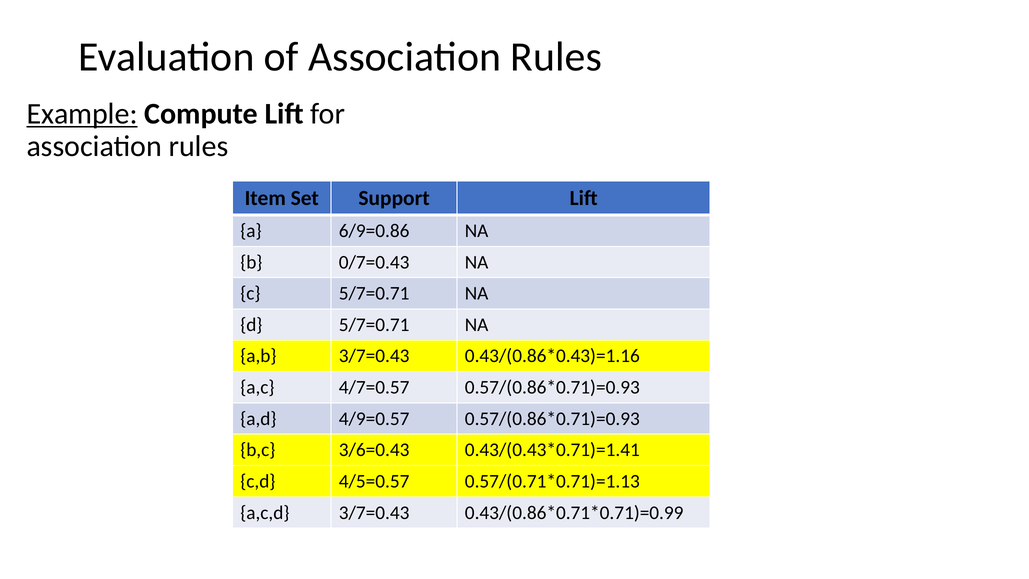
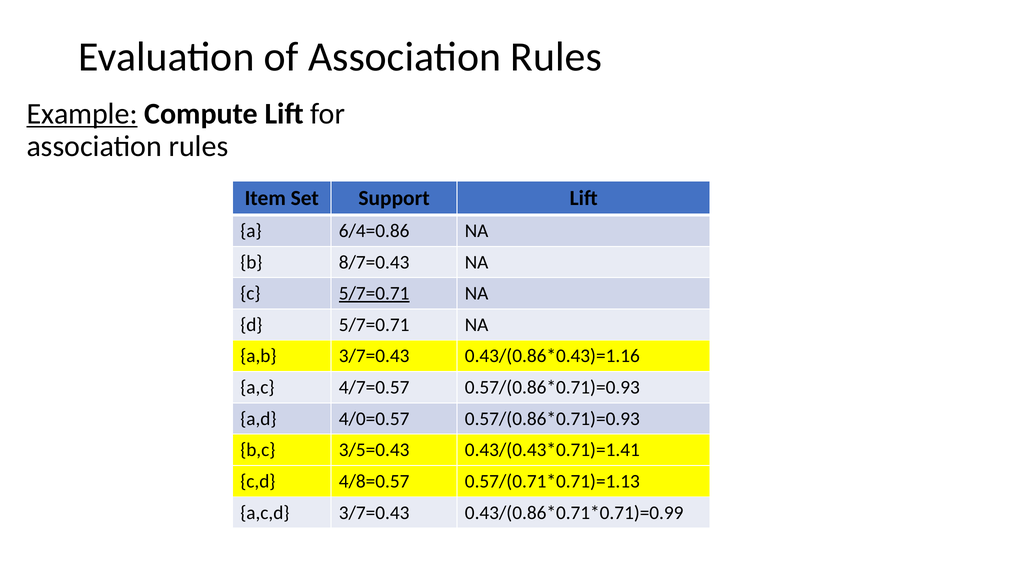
6/9=0.86: 6/9=0.86 -> 6/4=0.86
0/7=0.43: 0/7=0.43 -> 8/7=0.43
5/7=0.71 at (374, 293) underline: none -> present
4/9=0.57: 4/9=0.57 -> 4/0=0.57
3/6=0.43: 3/6=0.43 -> 3/5=0.43
4/5=0.57: 4/5=0.57 -> 4/8=0.57
